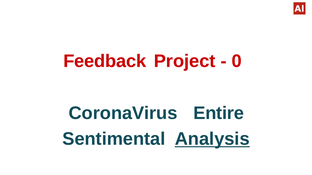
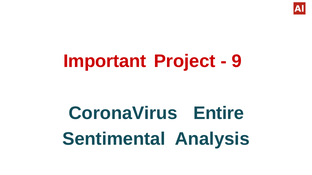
Feedback: Feedback -> Important
0: 0 -> 9
Analysis underline: present -> none
